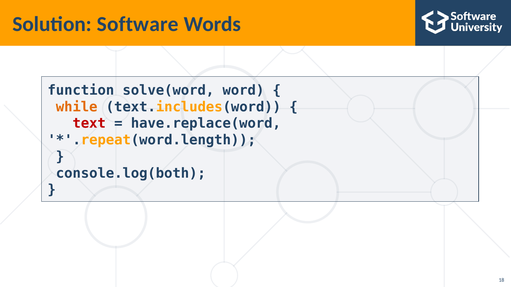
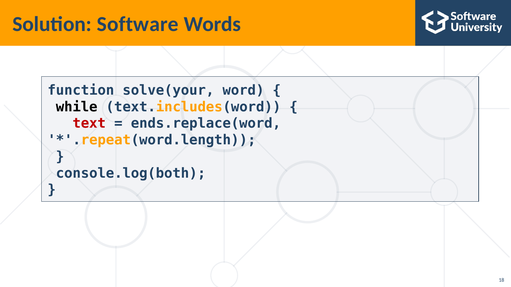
solve(word: solve(word -> solve(your
while colour: orange -> black
have.replace(word: have.replace(word -> ends.replace(word
